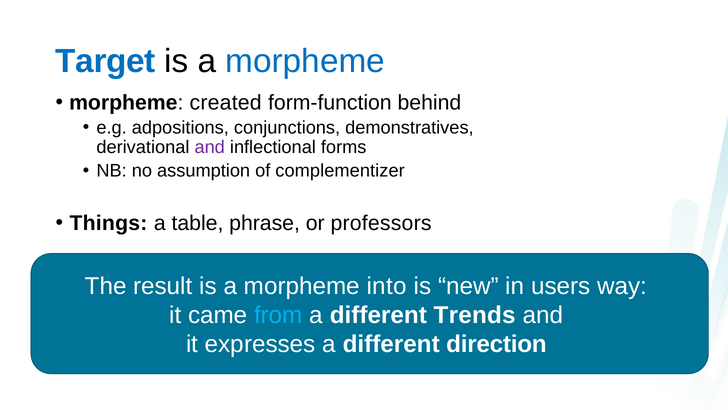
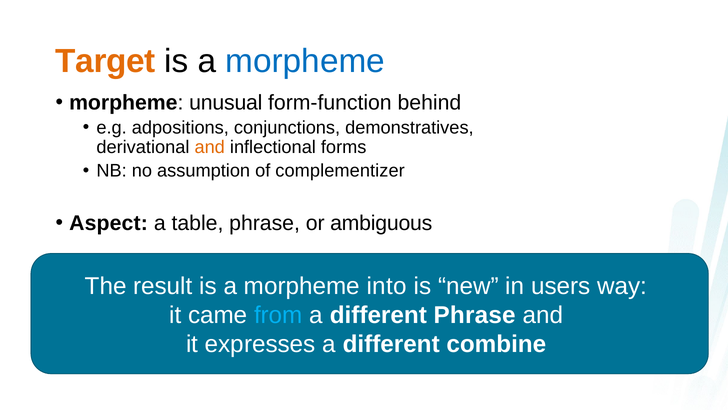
Target colour: blue -> orange
created: created -> unusual
and at (210, 147) colour: purple -> orange
Things: Things -> Aspect
professors: professors -> ambiguous
different Trends: Trends -> Phrase
direction: direction -> combine
